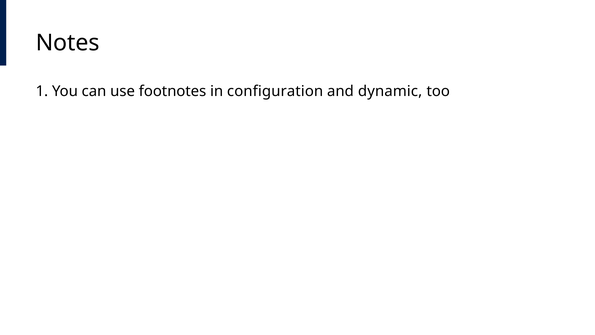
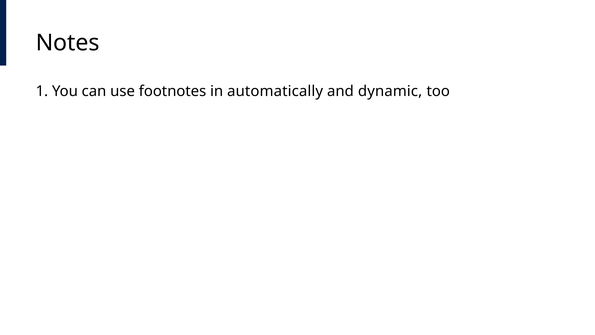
configuration: configuration -> automatically
